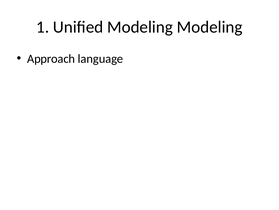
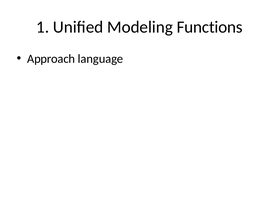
Modeling Modeling: Modeling -> Functions
